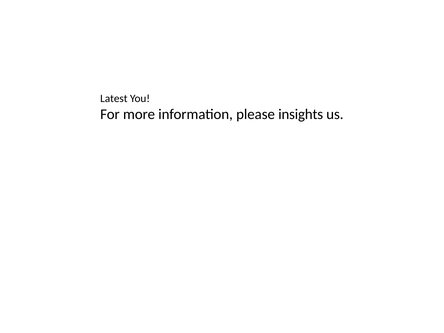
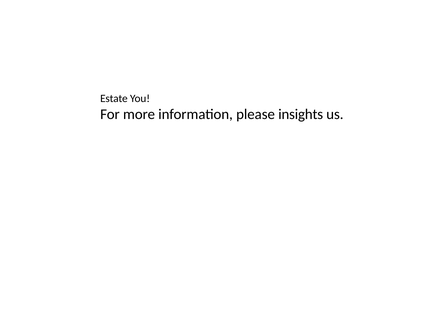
Latest: Latest -> Estate
